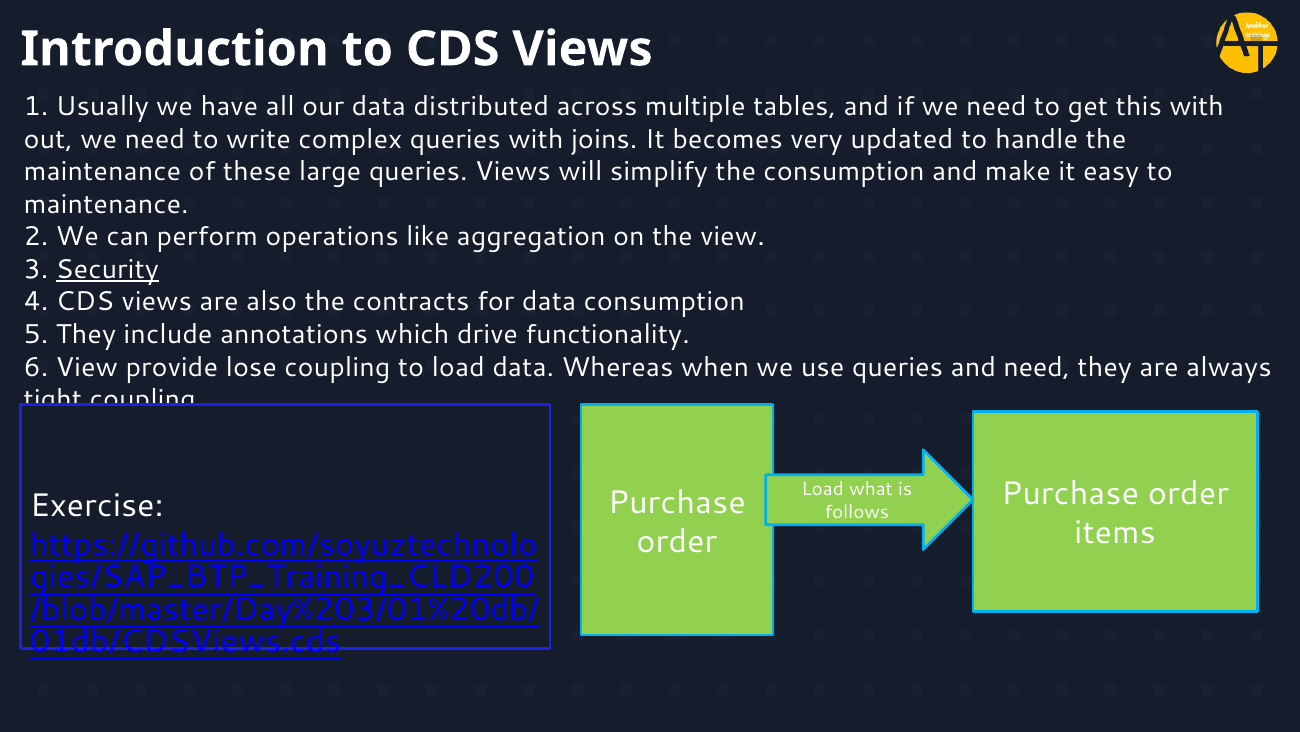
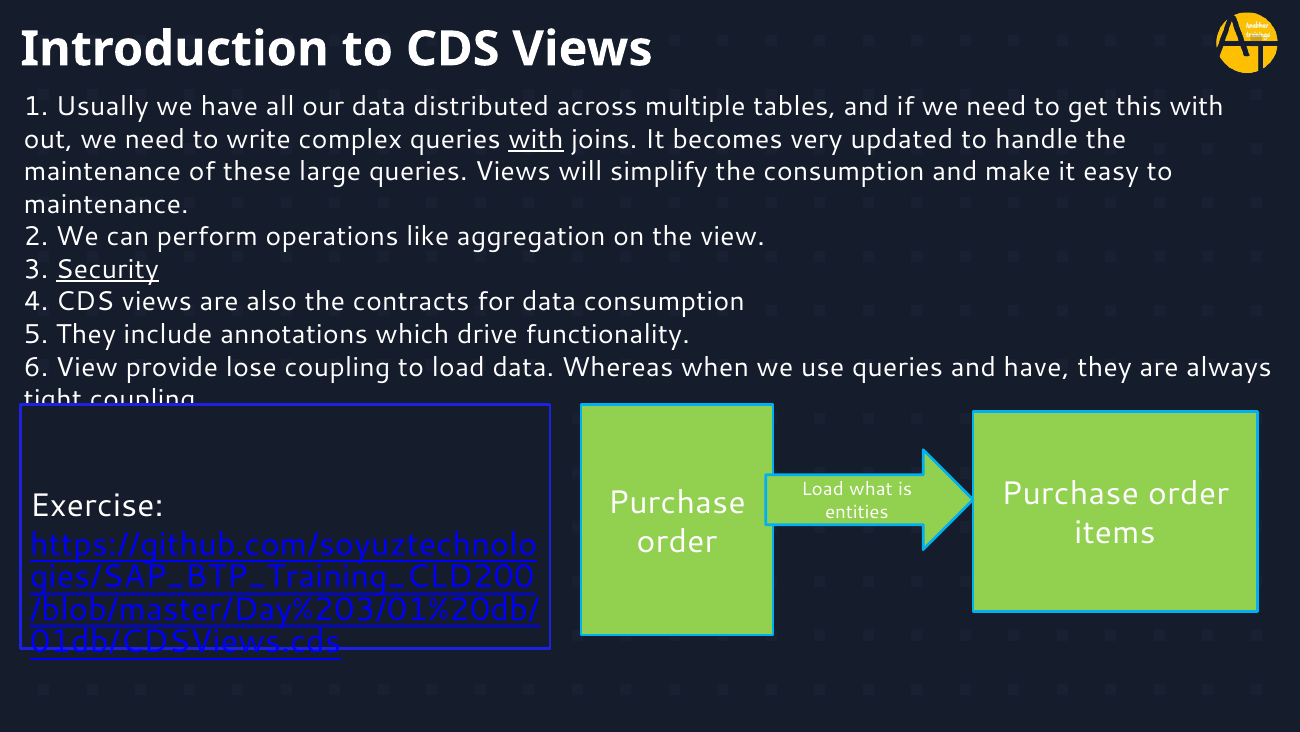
with at (536, 139) underline: none -> present
and need: need -> have
follows: follows -> entities
